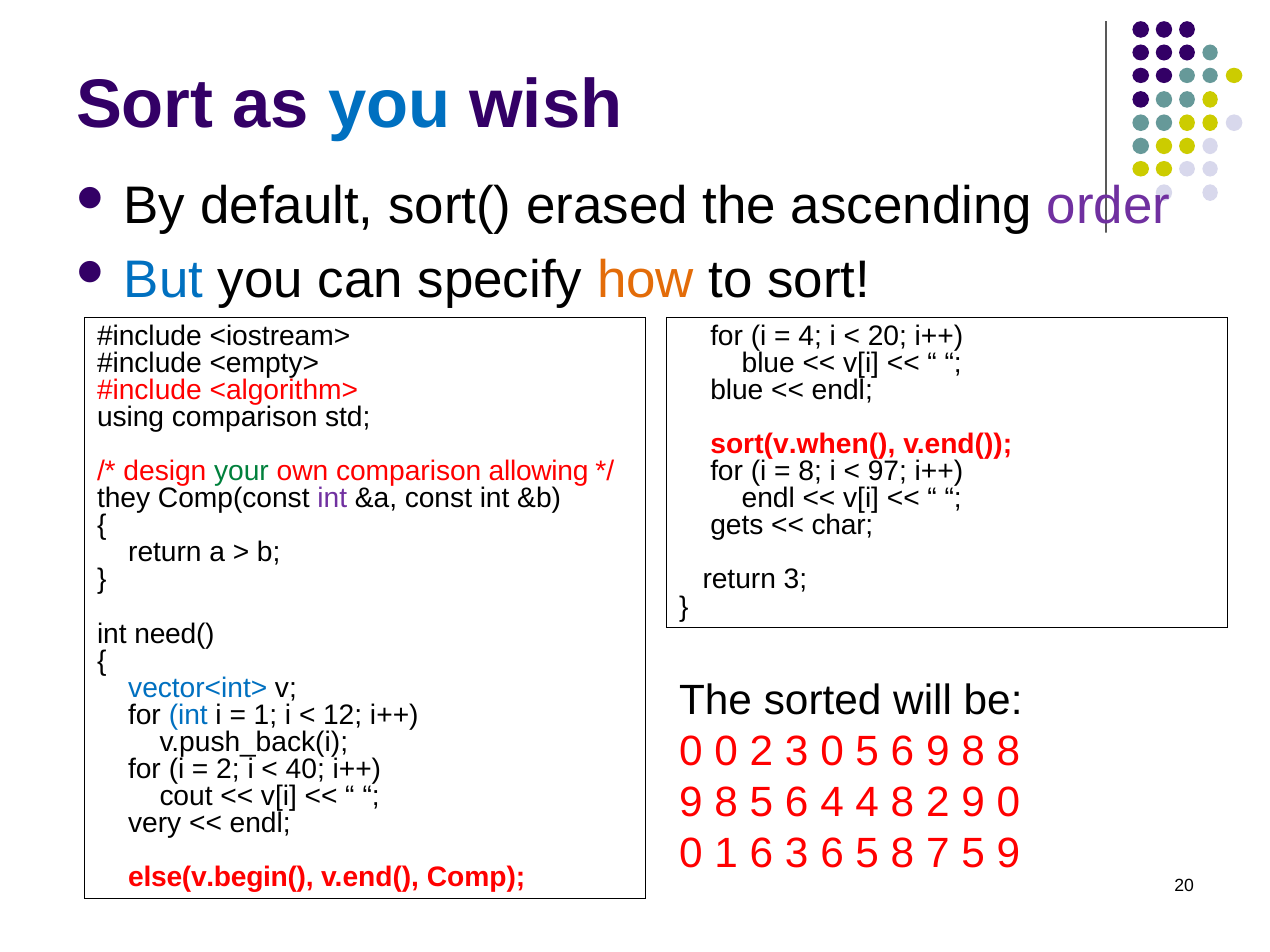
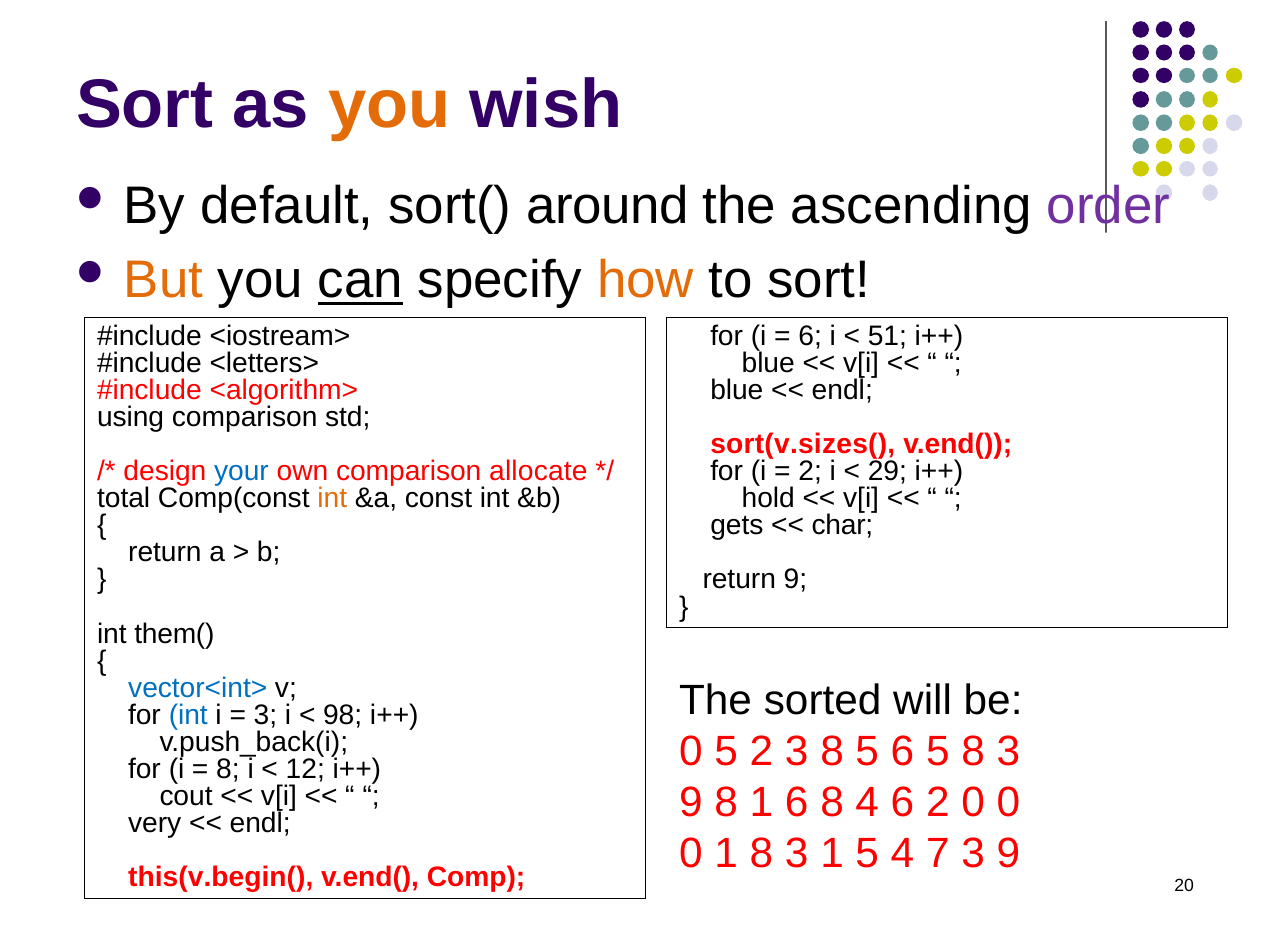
you at (389, 105) colour: blue -> orange
erased: erased -> around
But colour: blue -> orange
can underline: none -> present
4 at (810, 336): 4 -> 6
20 at (887, 336): 20 -> 51
<empty>: <empty> -> <letters>
sort(v.when(: sort(v.when( -> sort(v.sizes(
your colour: green -> blue
allowing: allowing -> allocate
8 at (810, 472): 8 -> 2
97: 97 -> 29
they: they -> total
int at (332, 499) colour: purple -> orange
endl at (768, 499): endl -> hold
return 3: 3 -> 9
need(: need( -> them(
1 at (265, 715): 1 -> 3
12: 12 -> 98
0 at (726, 752): 0 -> 5
3 0: 0 -> 8
6 9: 9 -> 5
8 at (1008, 752): 8 -> 3
2 at (228, 770): 2 -> 8
40: 40 -> 12
8 5: 5 -> 1
6 4: 4 -> 8
4 8: 8 -> 6
2 9: 9 -> 0
1 6: 6 -> 8
3 6: 6 -> 1
5 8: 8 -> 4
7 5: 5 -> 3
else(v.begin(: else(v.begin( -> this(v.begin(
